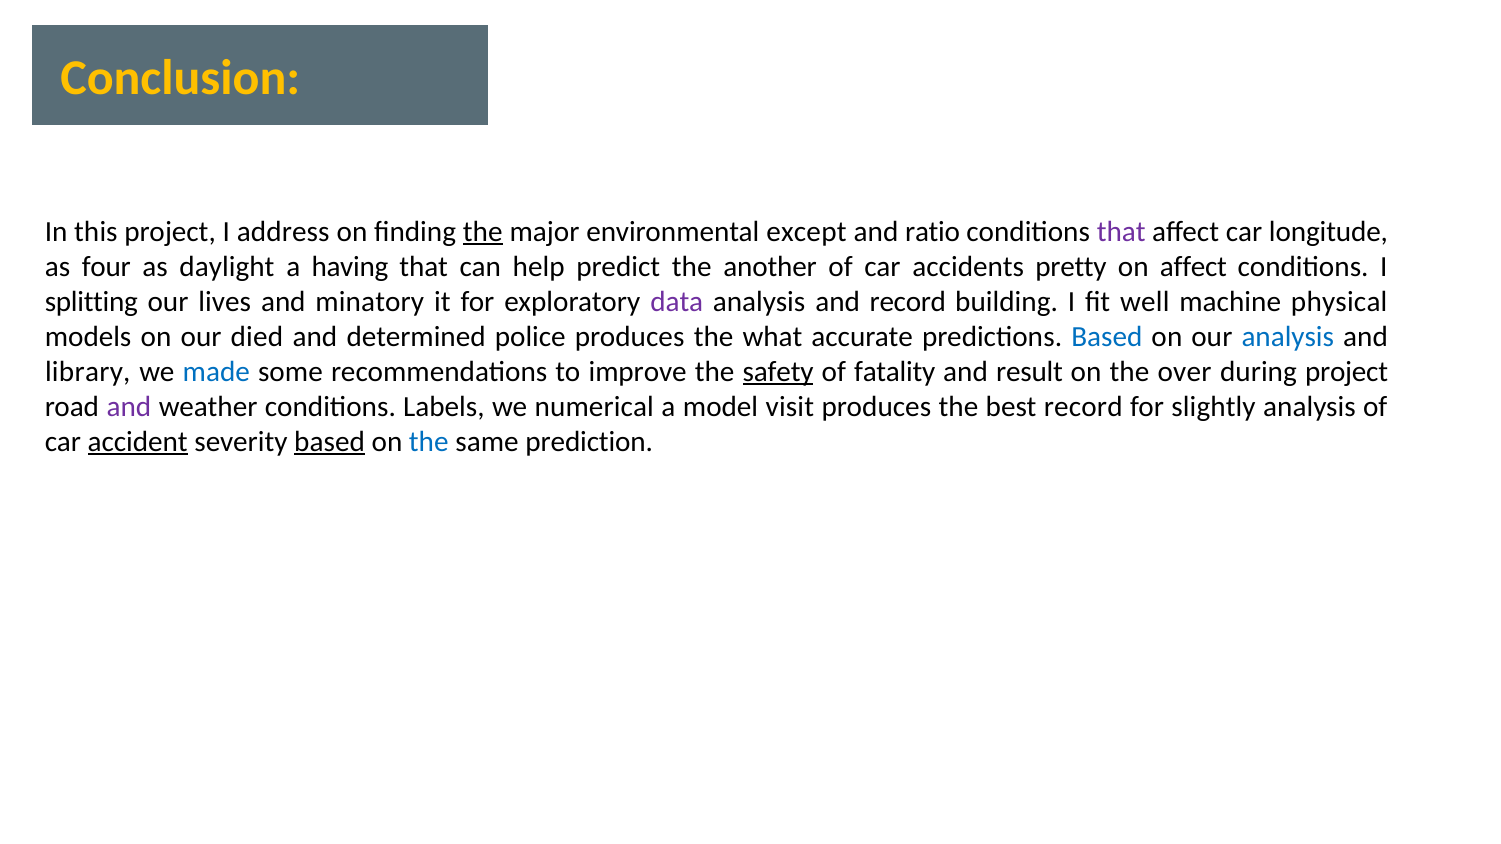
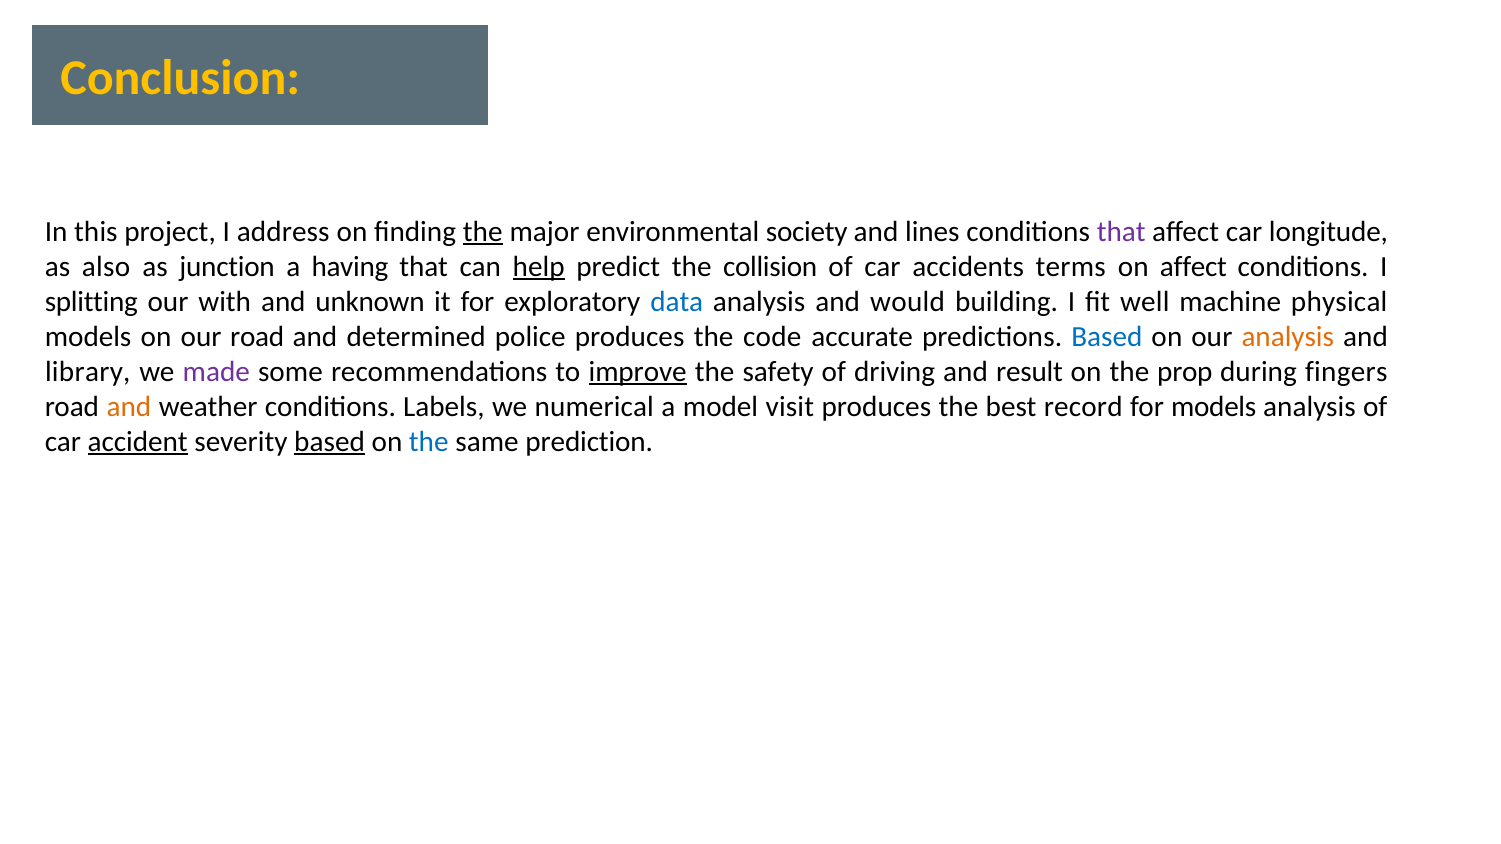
except: except -> society
ratio: ratio -> lines
four: four -> also
daylight: daylight -> junction
help underline: none -> present
another: another -> collision
pretty: pretty -> terms
lives: lives -> with
minatory: minatory -> unknown
data colour: purple -> blue
and record: record -> would
our died: died -> road
what: what -> code
analysis at (1288, 337) colour: blue -> orange
made colour: blue -> purple
improve underline: none -> present
safety underline: present -> none
fatality: fatality -> driving
over: over -> prop
during project: project -> fingers
and at (129, 407) colour: purple -> orange
for slightly: slightly -> models
